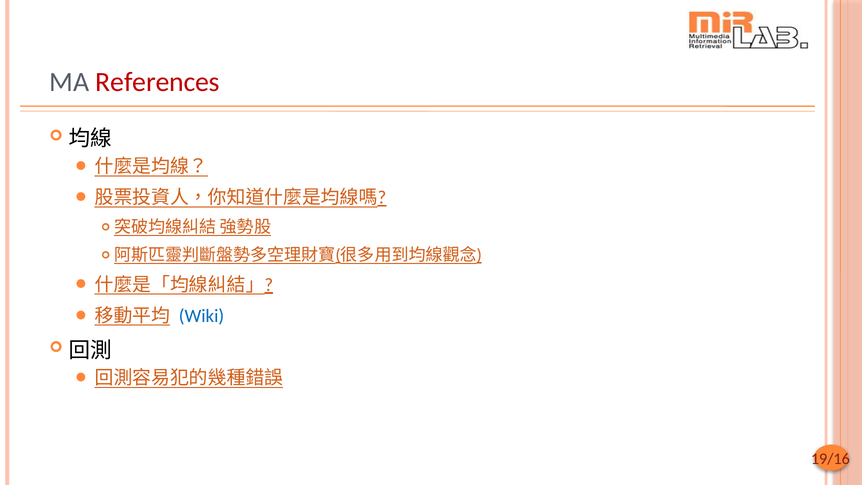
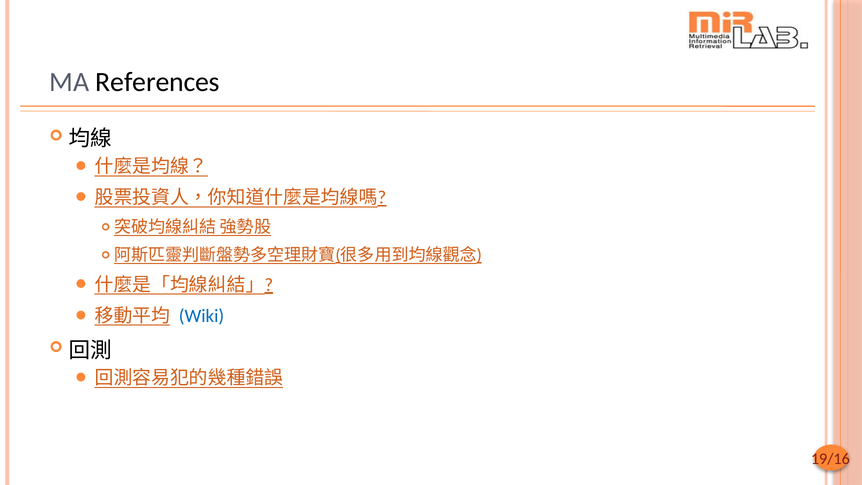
References colour: red -> black
